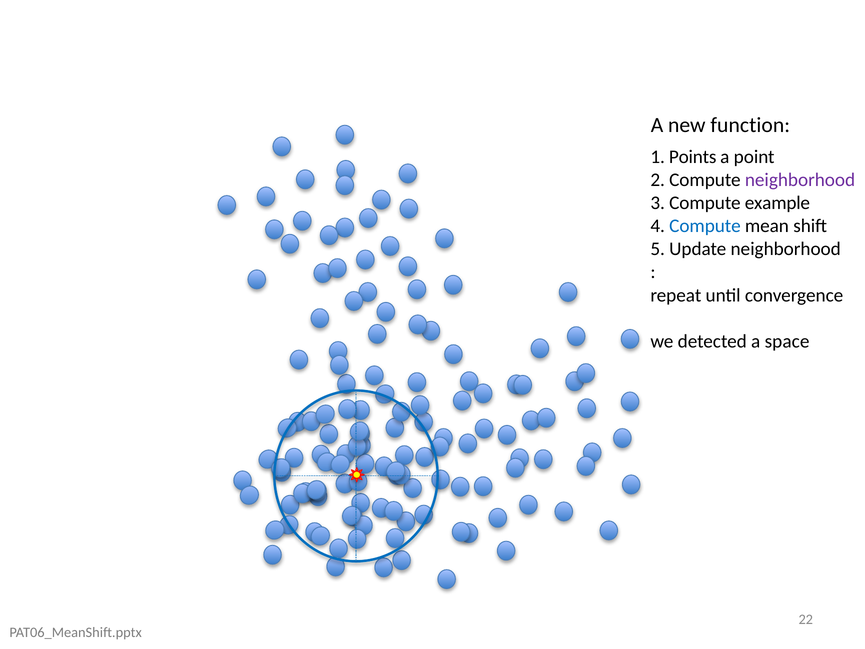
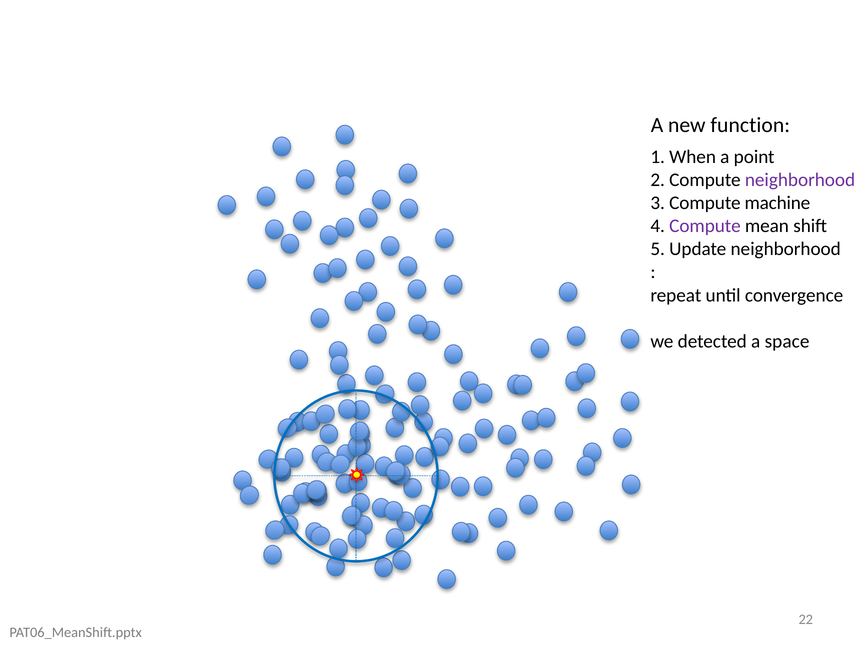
Points: Points -> When
example: example -> machine
Compute at (705, 226) colour: blue -> purple
